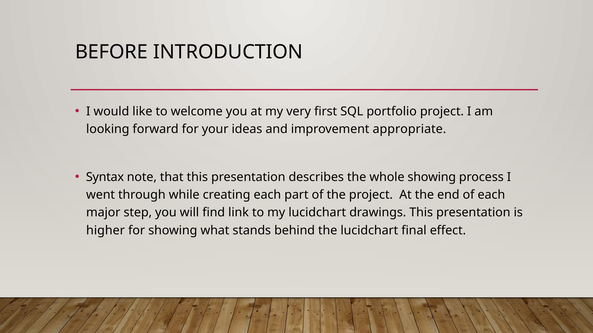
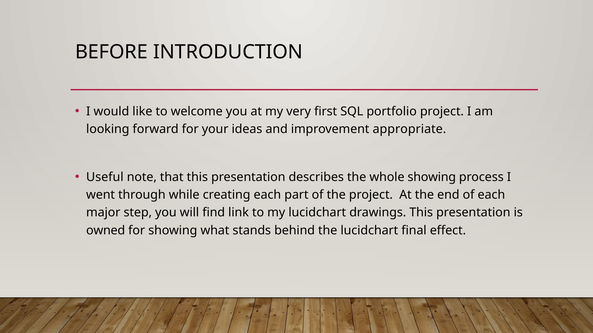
Syntax: Syntax -> Useful
higher: higher -> owned
